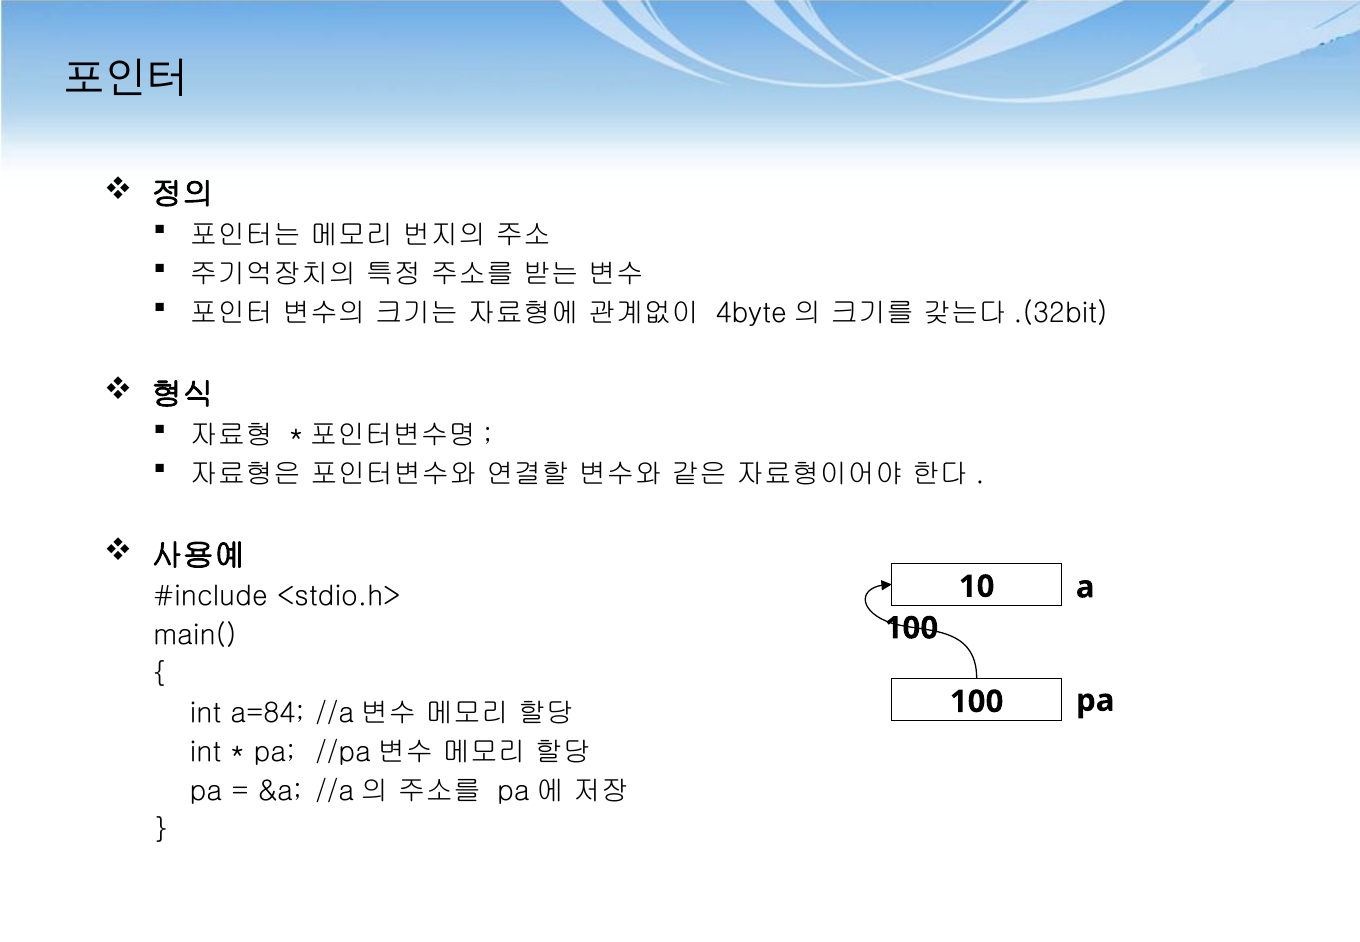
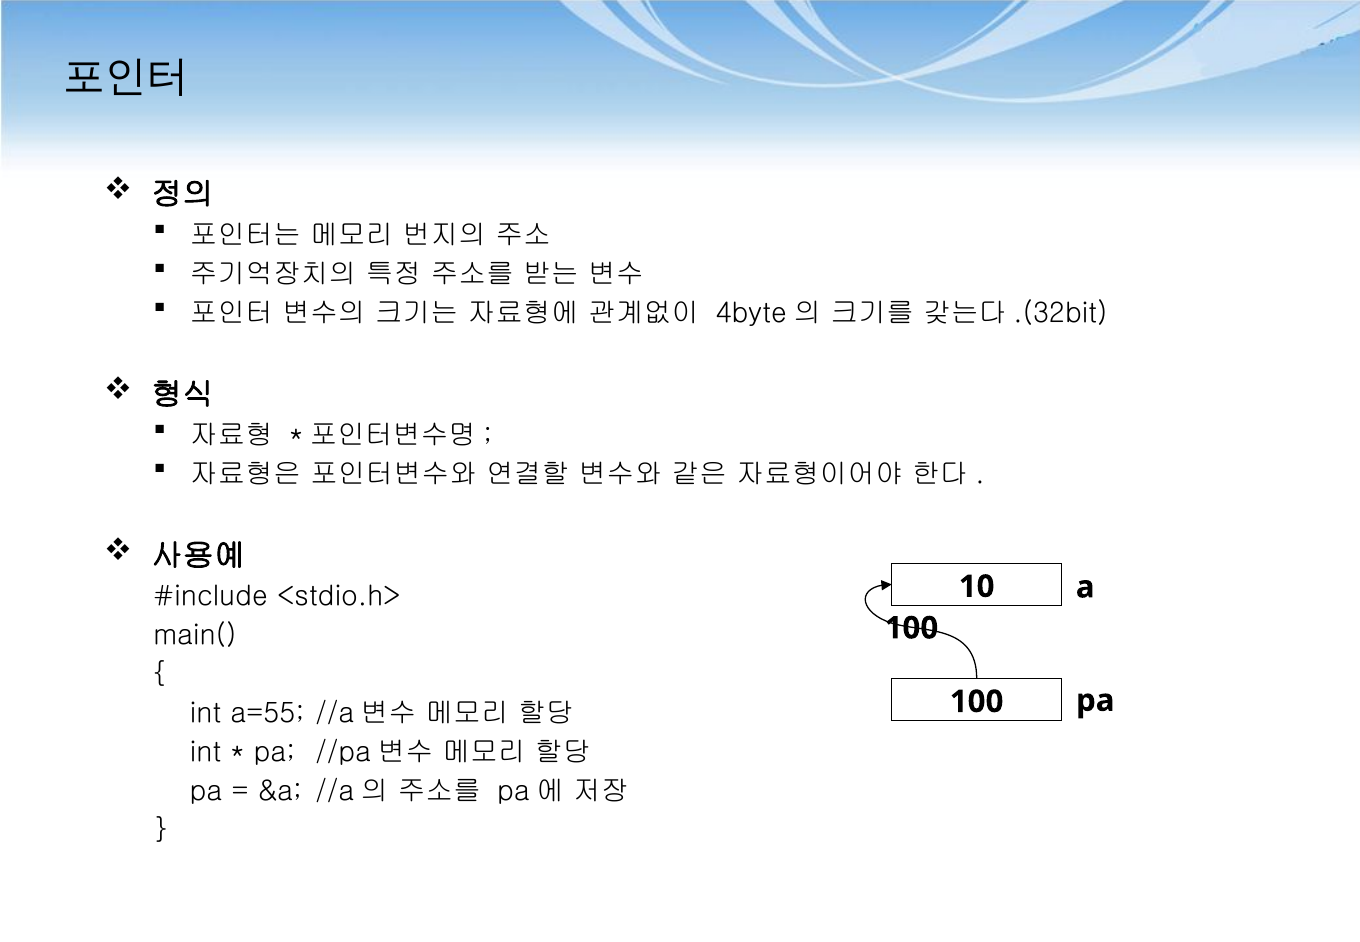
a=84: a=84 -> a=55
